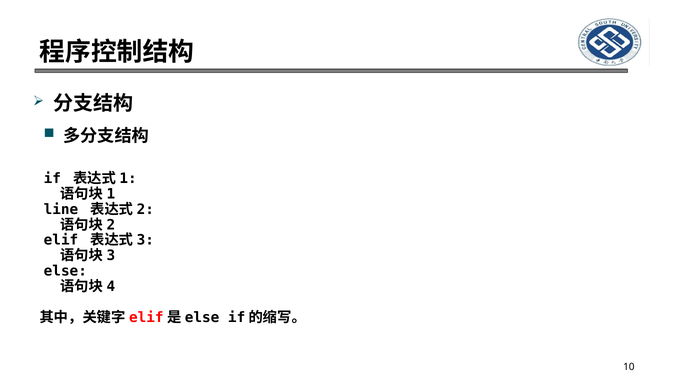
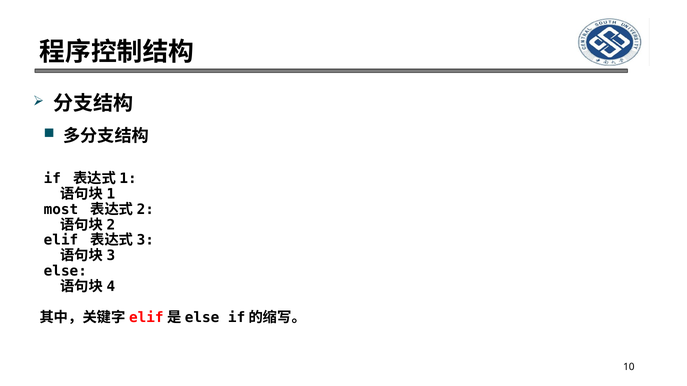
line: line -> most
